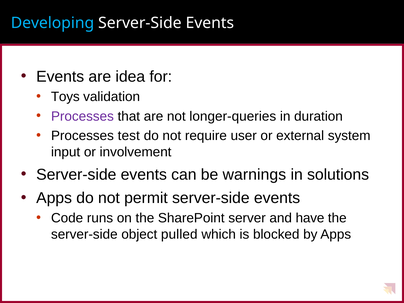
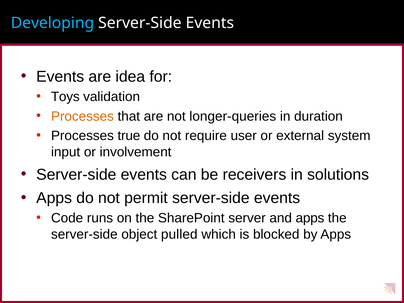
Processes at (82, 116) colour: purple -> orange
test: test -> true
warnings: warnings -> receivers
and have: have -> apps
